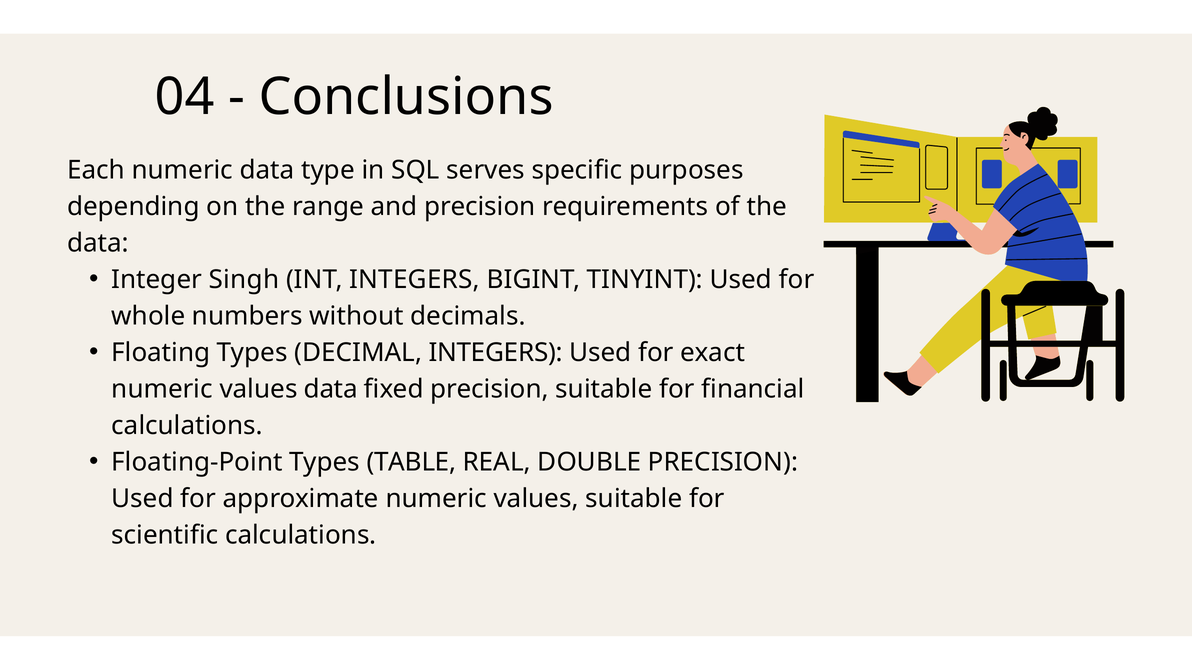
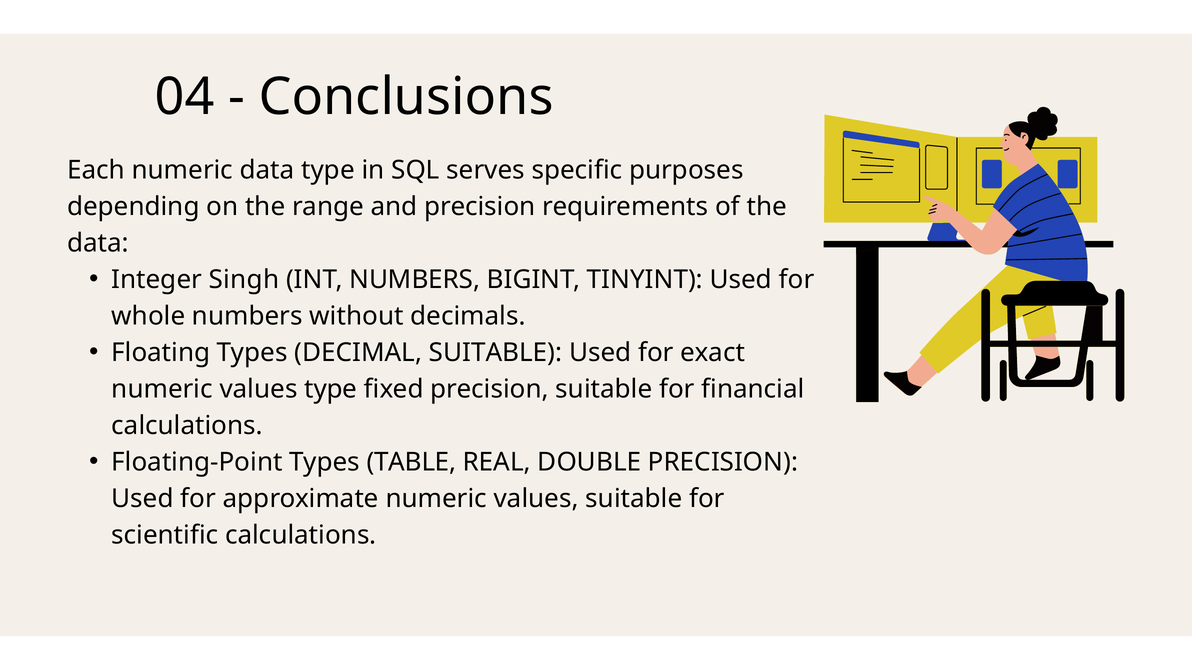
INT INTEGERS: INTEGERS -> NUMBERS
DECIMAL INTEGERS: INTEGERS -> SUITABLE
values data: data -> type
